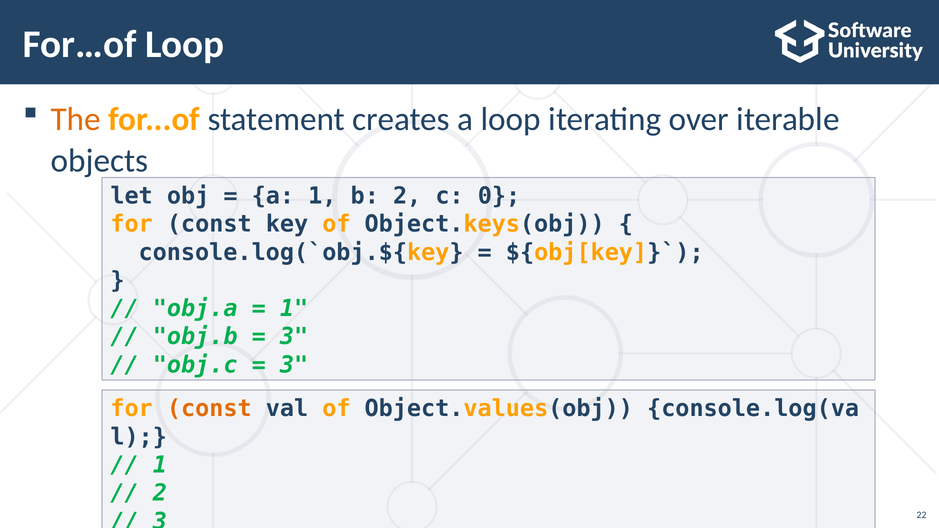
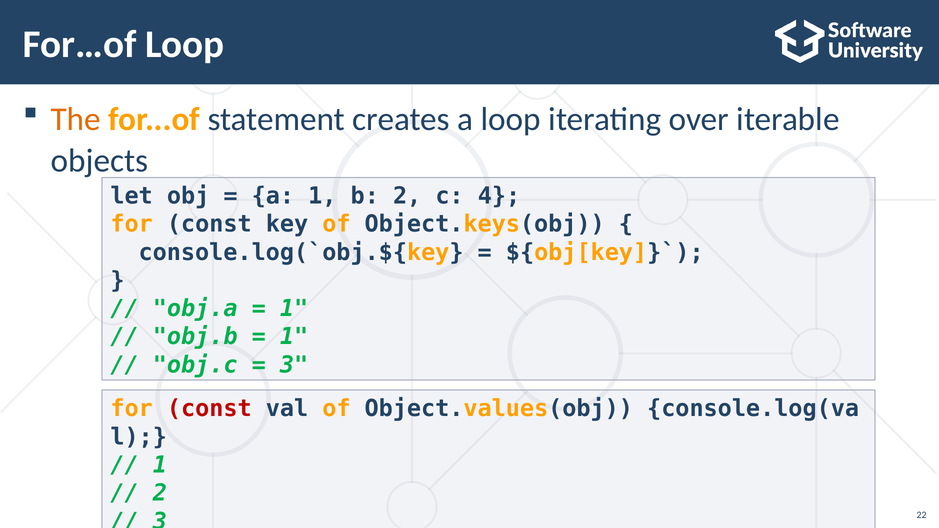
0: 0 -> 4
3 at (294, 337): 3 -> 1
const at (209, 409) colour: orange -> red
